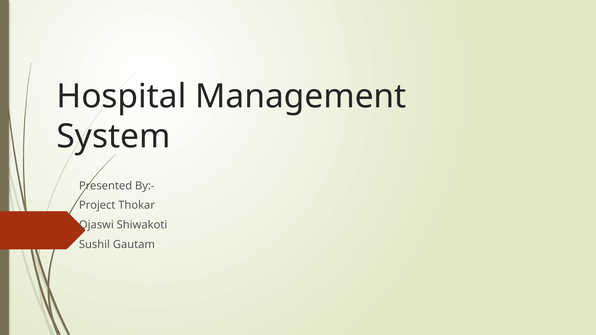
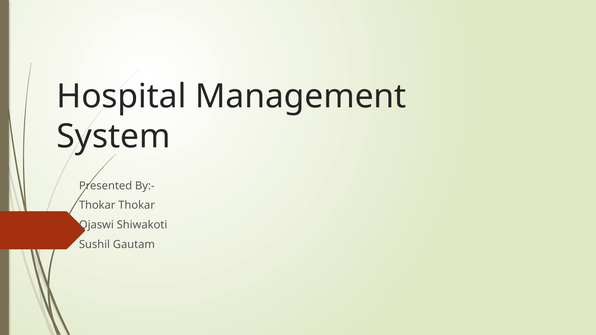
Project at (97, 205): Project -> Thokar
